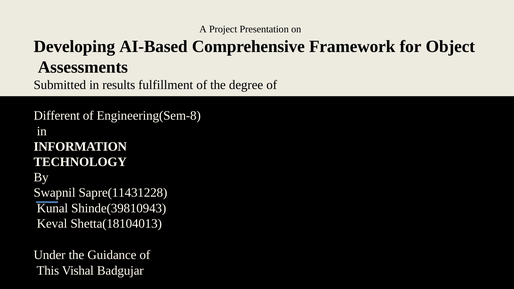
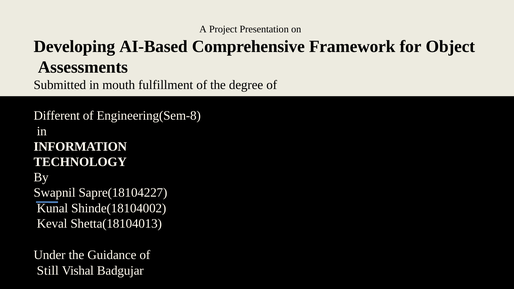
results: results -> mouth
Sapre(11431228: Sapre(11431228 -> Sapre(18104227
Shinde(39810943: Shinde(39810943 -> Shinde(18104002
This: This -> Still
